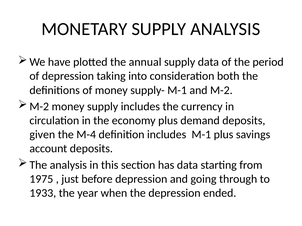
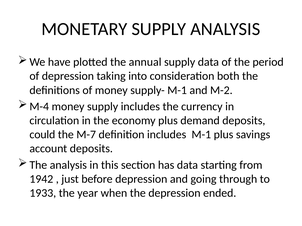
M-2 at (39, 107): M-2 -> M-4
given: given -> could
M-4: M-4 -> M-7
1975: 1975 -> 1942
